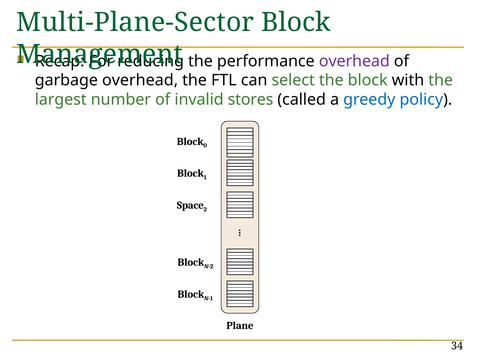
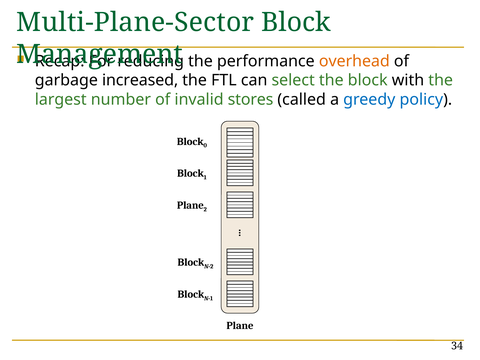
overhead at (354, 61) colour: purple -> orange
garbage overhead: overhead -> increased
Space at (190, 205): Space -> Plane
